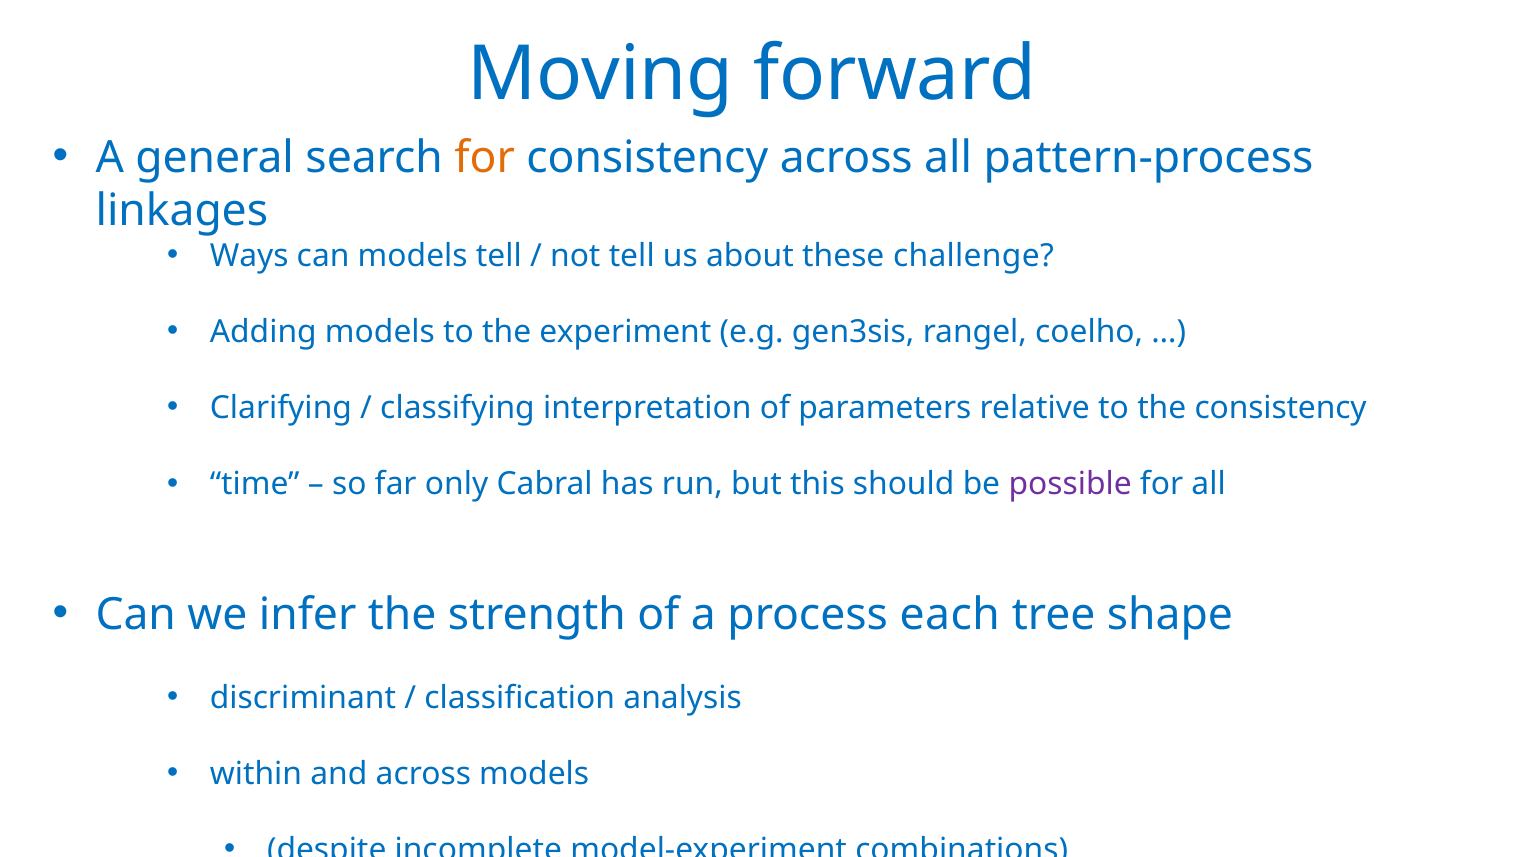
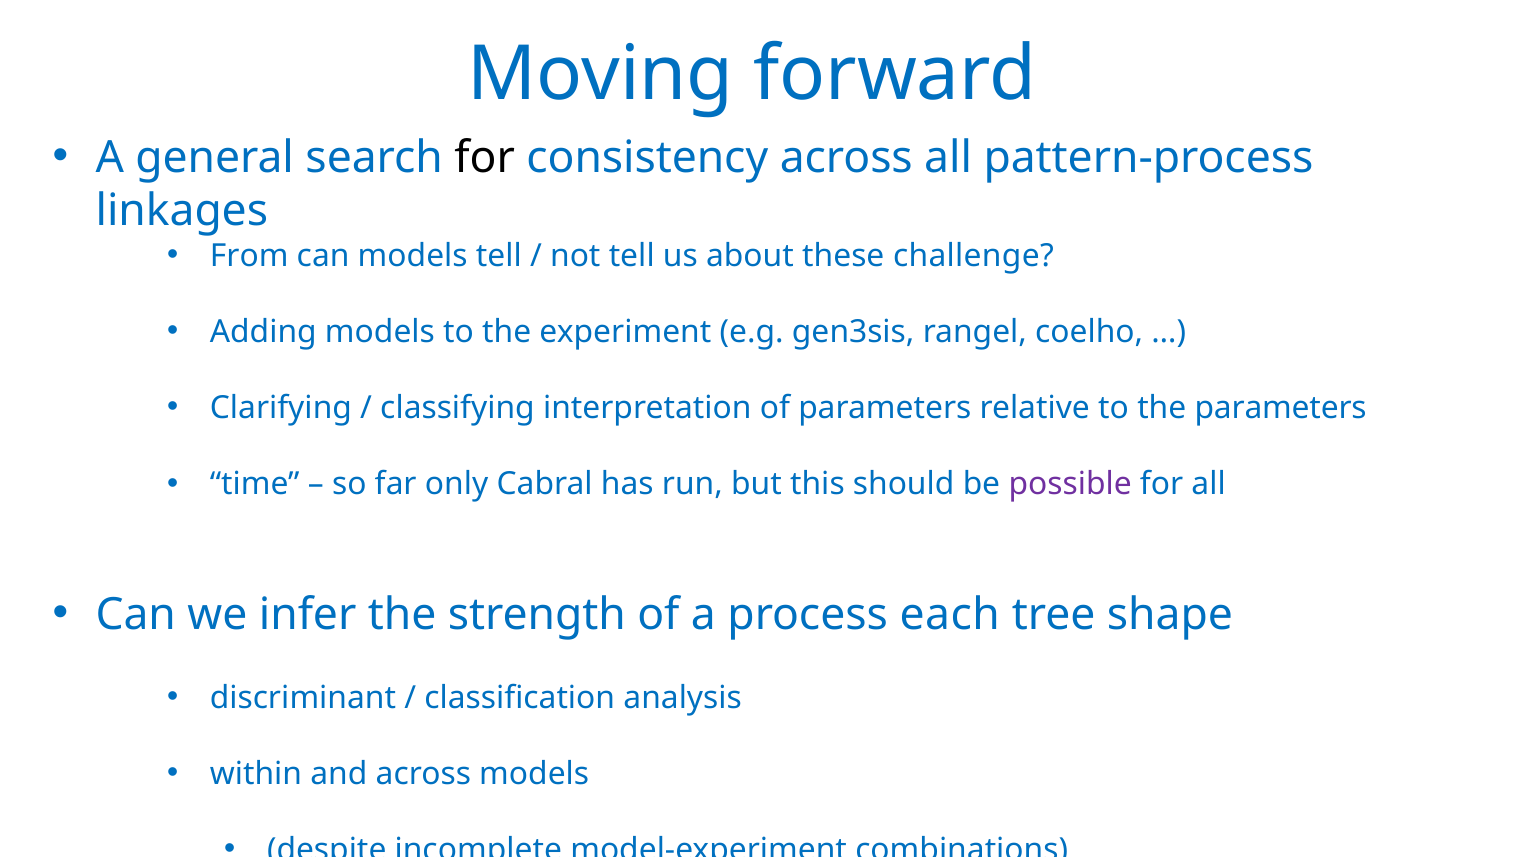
for at (485, 158) colour: orange -> black
Ways: Ways -> From
the consistency: consistency -> parameters
